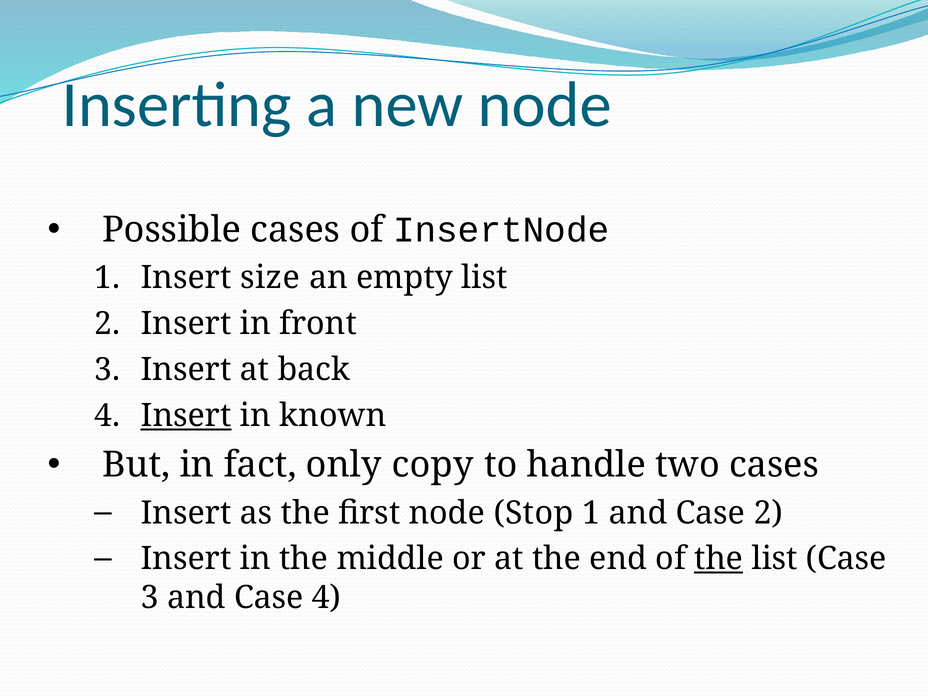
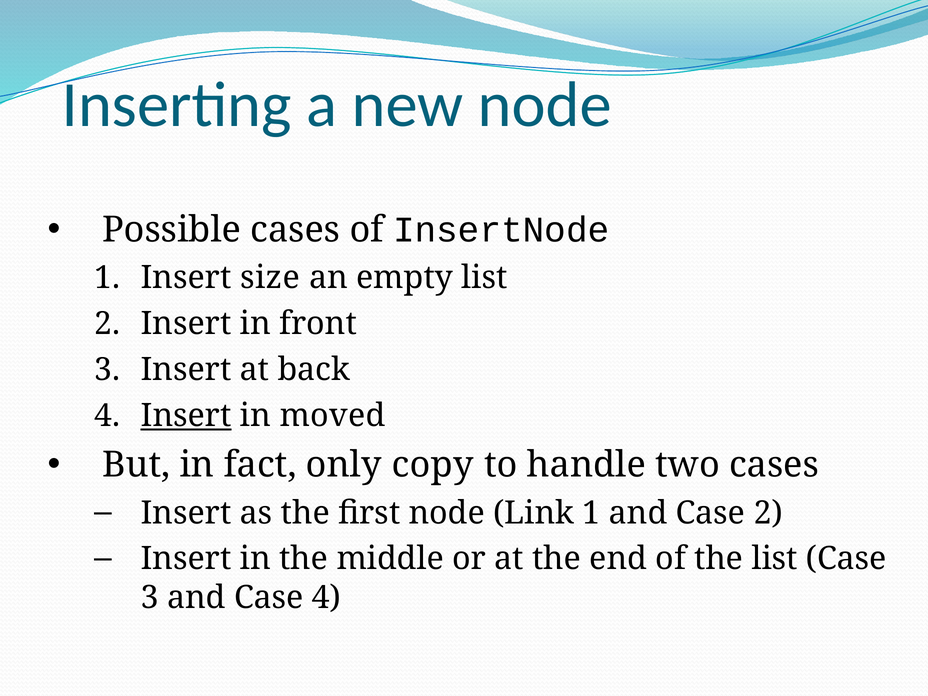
known: known -> moved
Stop: Stop -> Link
the at (719, 559) underline: present -> none
